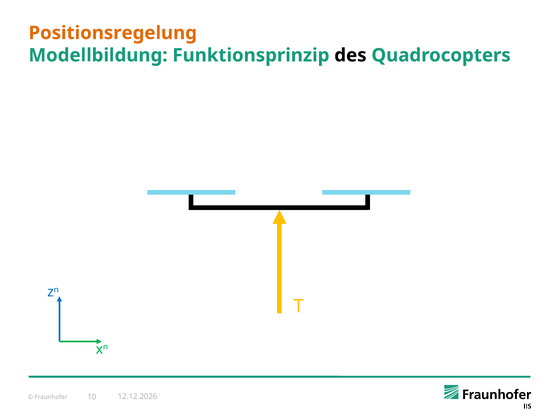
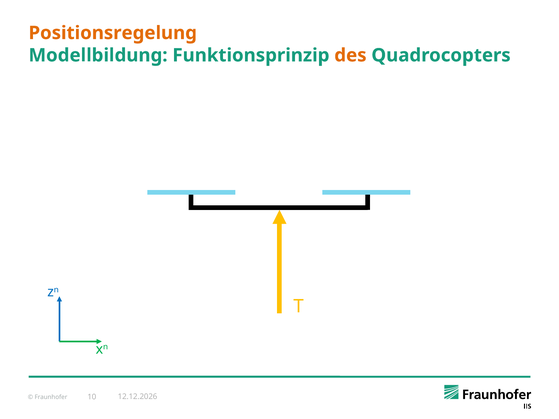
des colour: black -> orange
